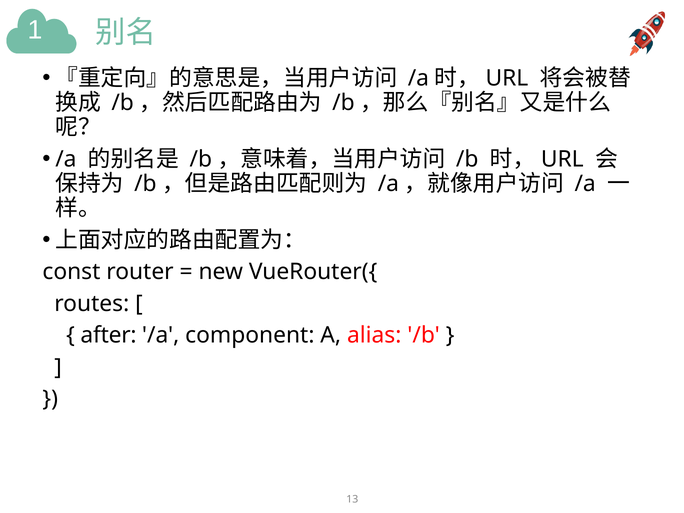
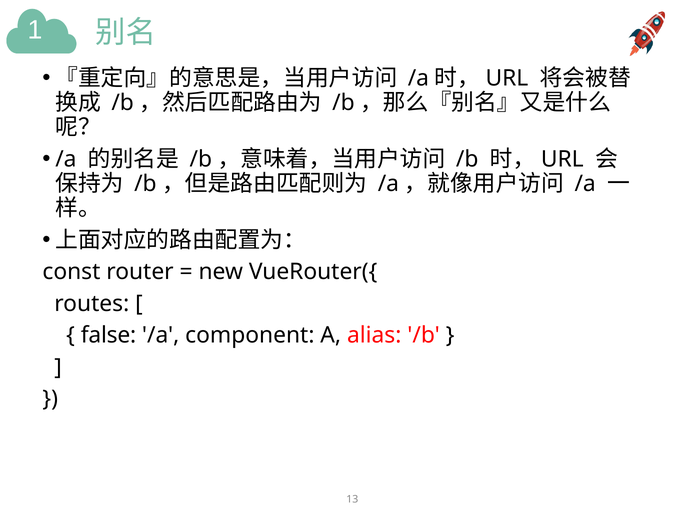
after: after -> false
